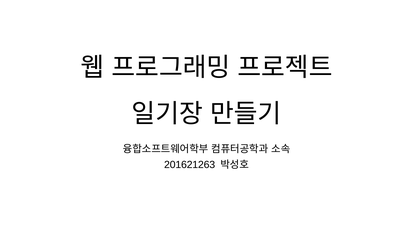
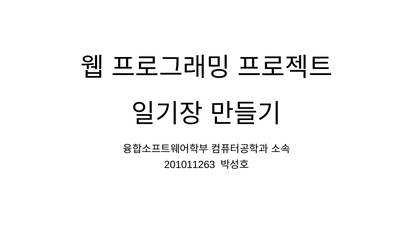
201621263: 201621263 -> 201011263
